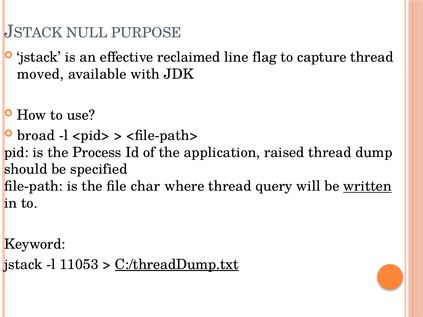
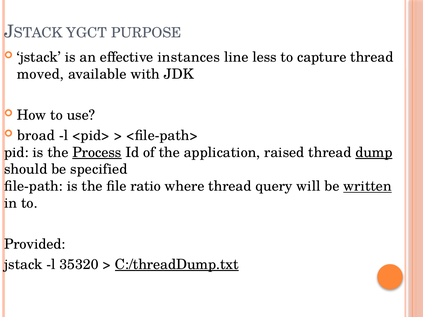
NULL: NULL -> YGCT
reclaimed: reclaimed -> instances
flag: flag -> less
Process underline: none -> present
dump underline: none -> present
char: char -> ratio
Keyword: Keyword -> Provided
11053: 11053 -> 35320
